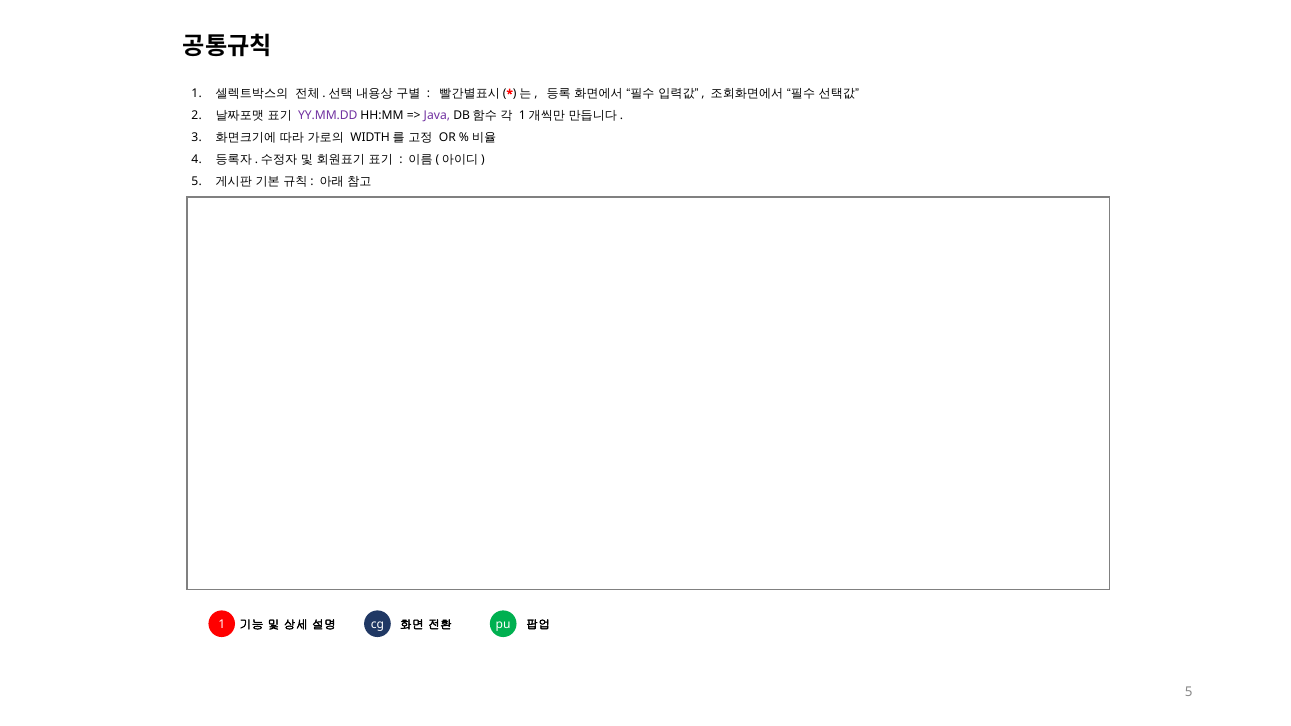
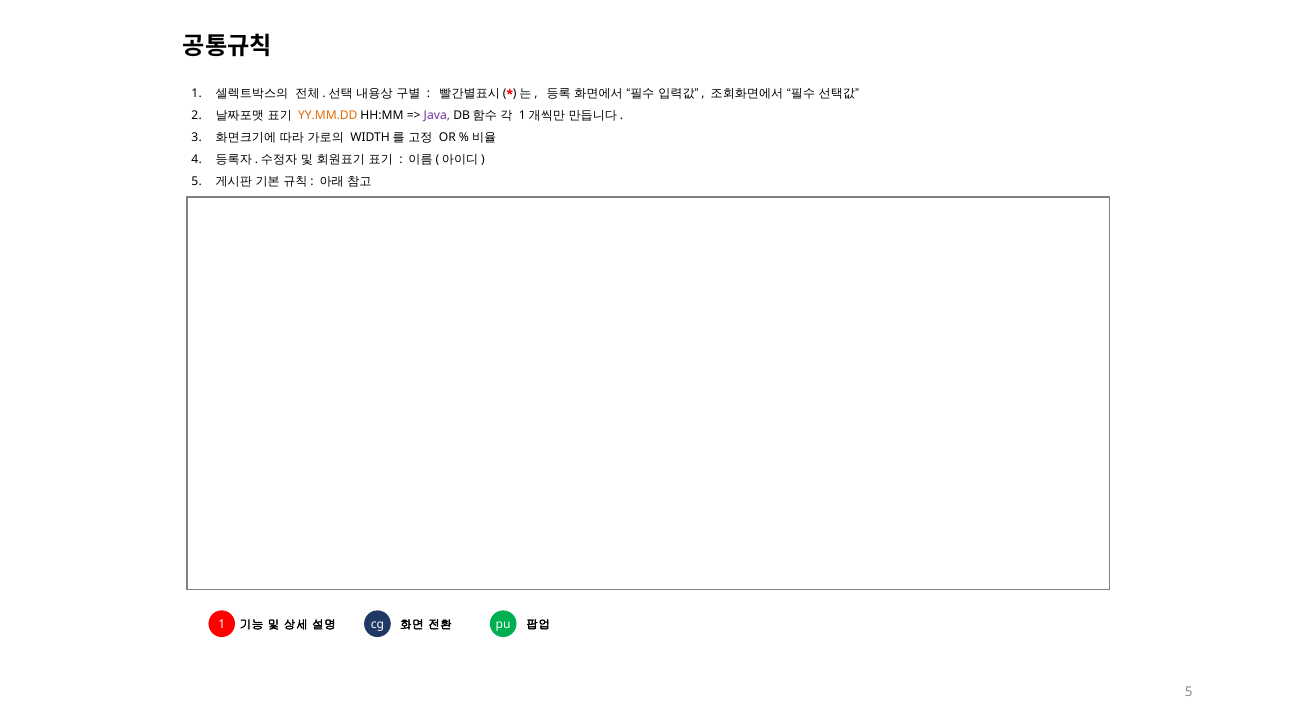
YY.MM.DD colour: purple -> orange
